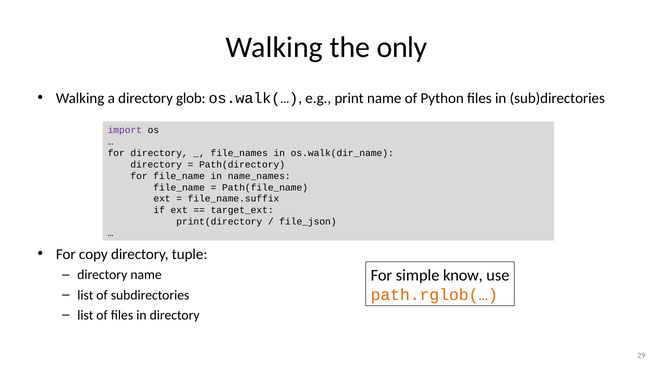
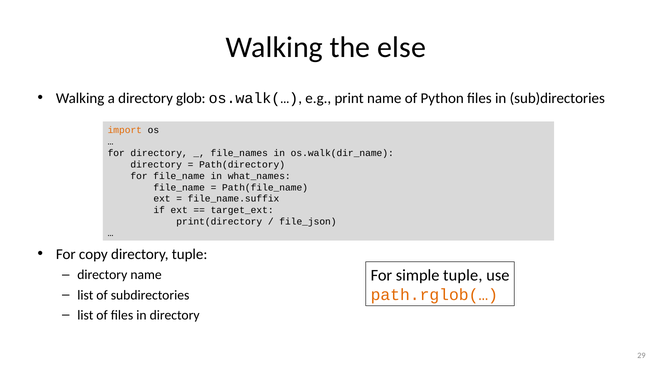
only: only -> else
import colour: purple -> orange
name_names: name_names -> what_names
simple know: know -> tuple
